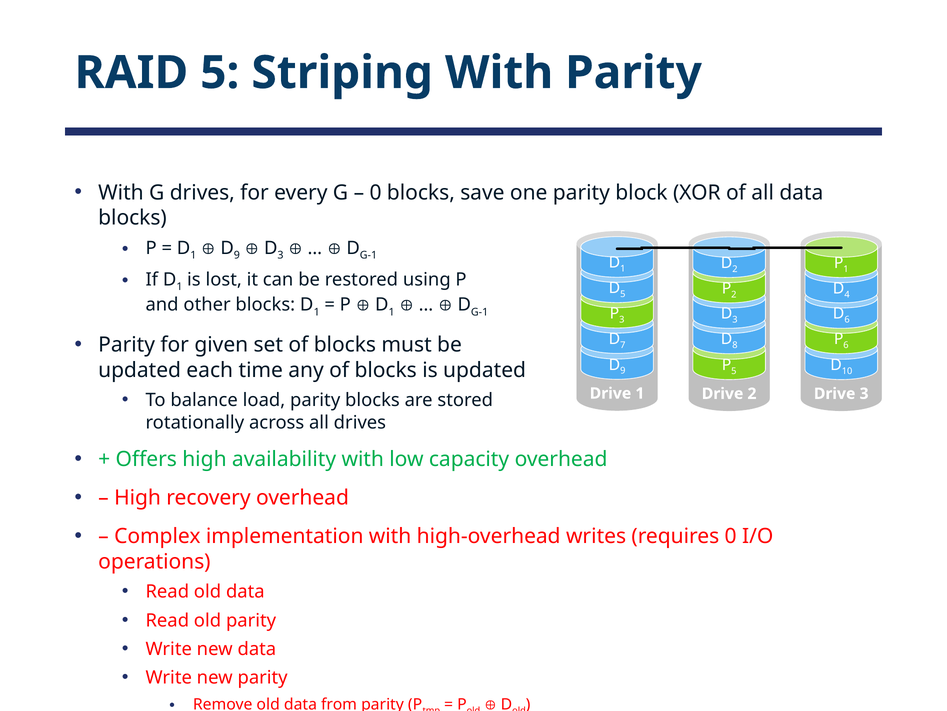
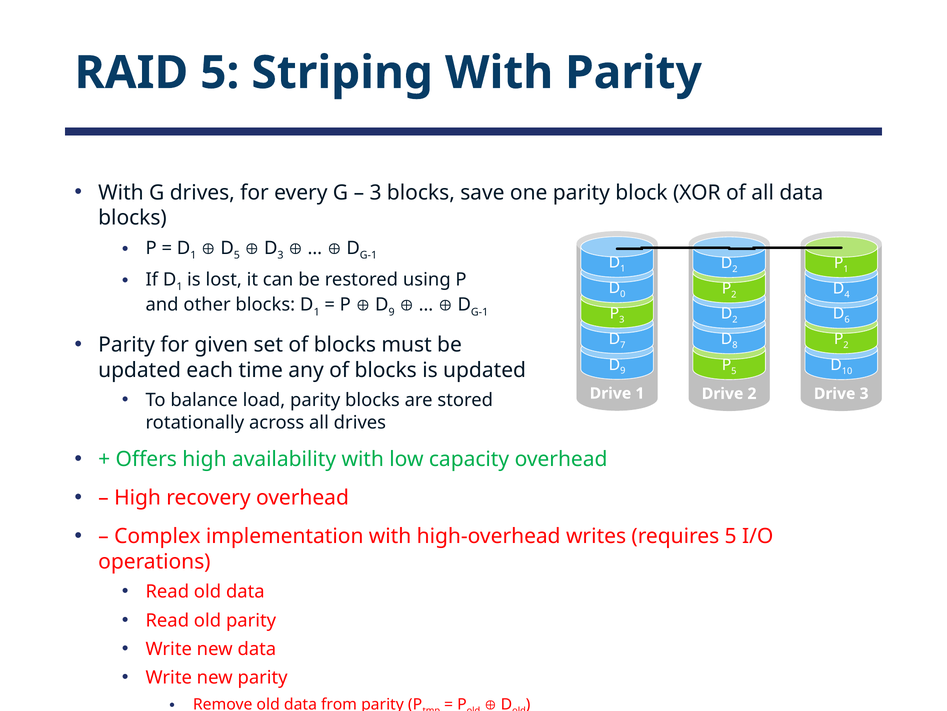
0 at (376, 192): 0 -> 3
9 at (237, 255): 9 -> 5
5 at (623, 294): 5 -> 0
1 at (392, 312): 1 -> 9
3 at (735, 320): 3 -> 2
6 at (846, 345): 6 -> 2
requires 0: 0 -> 5
